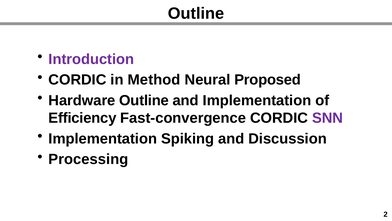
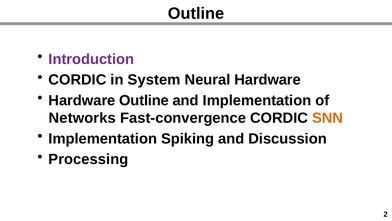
Method: Method -> System
Neural Proposed: Proposed -> Hardware
Efficiency: Efficiency -> Networks
SNN colour: purple -> orange
